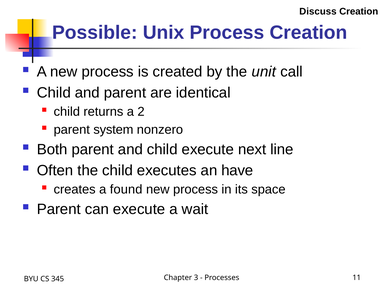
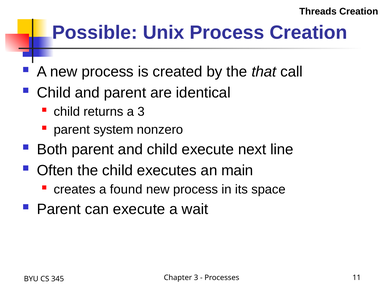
Discuss: Discuss -> Threads
unit: unit -> that
a 2: 2 -> 3
have: have -> main
